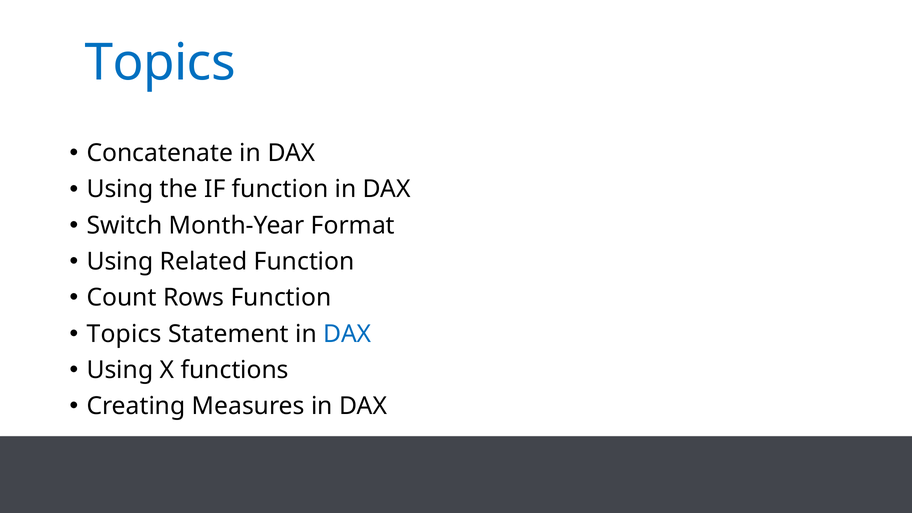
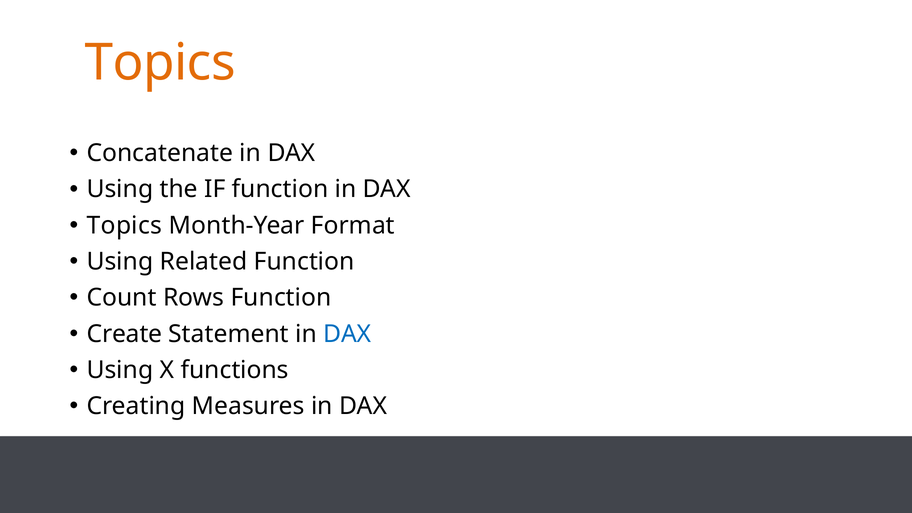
Topics at (160, 63) colour: blue -> orange
Switch at (125, 225): Switch -> Topics
Topics at (124, 334): Topics -> Create
